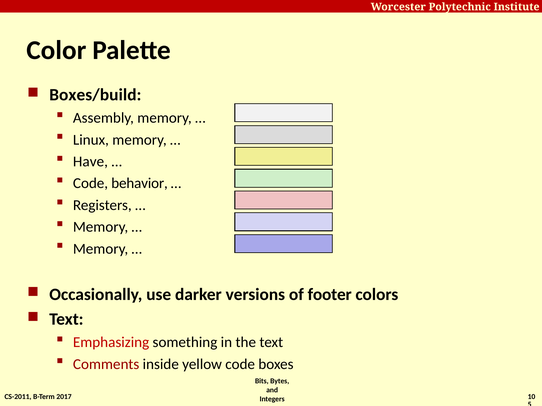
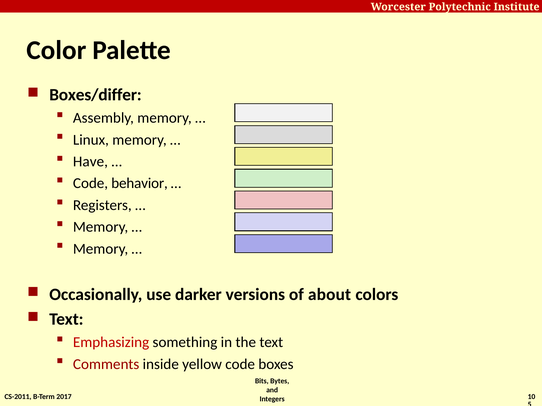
Boxes/build: Boxes/build -> Boxes/differ
footer: footer -> about
